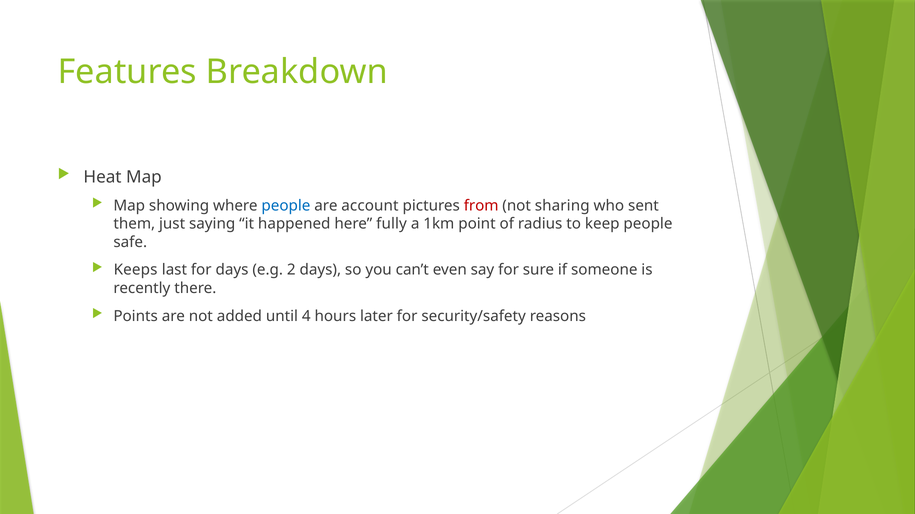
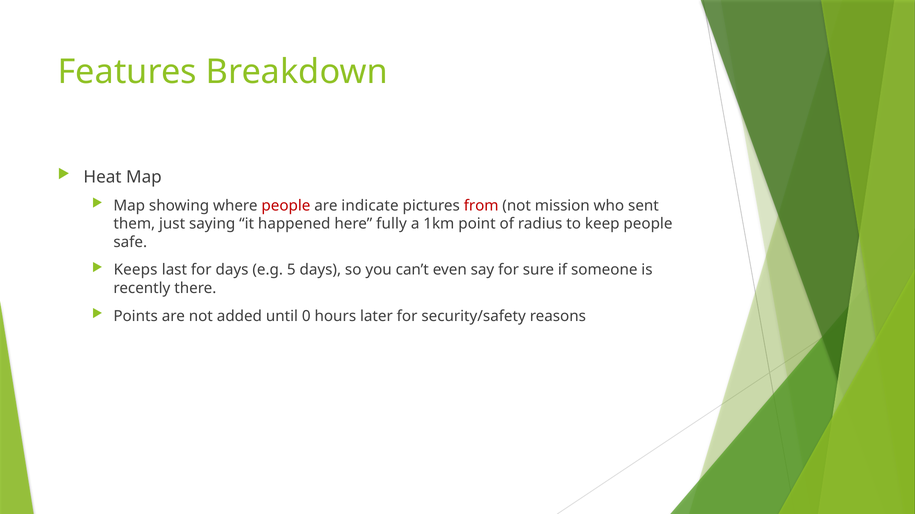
people at (286, 206) colour: blue -> red
account: account -> indicate
sharing: sharing -> mission
2: 2 -> 5
4: 4 -> 0
